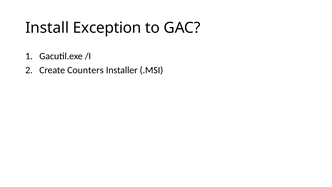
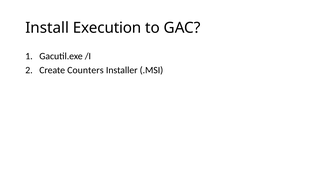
Exception: Exception -> Execution
